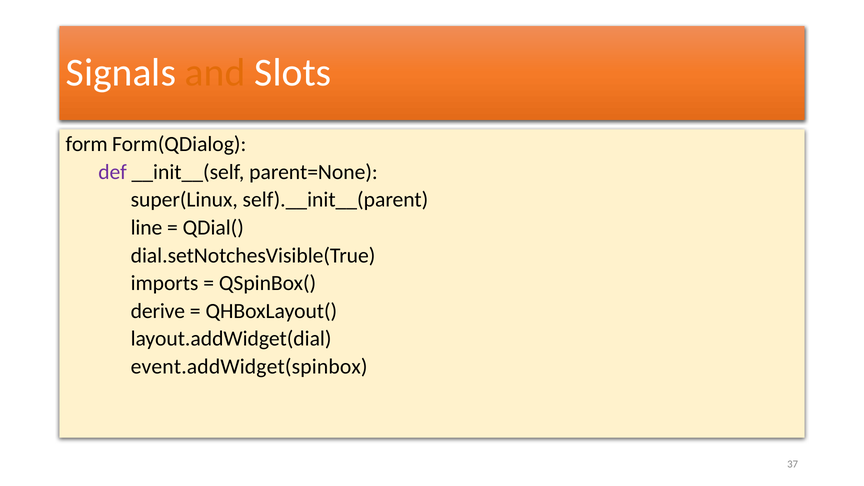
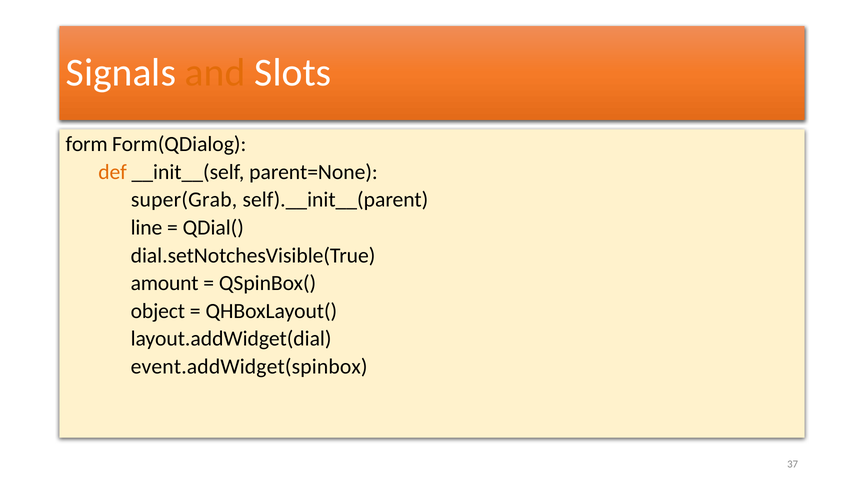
def colour: purple -> orange
super(Linux: super(Linux -> super(Grab
imports: imports -> amount
derive: derive -> object
